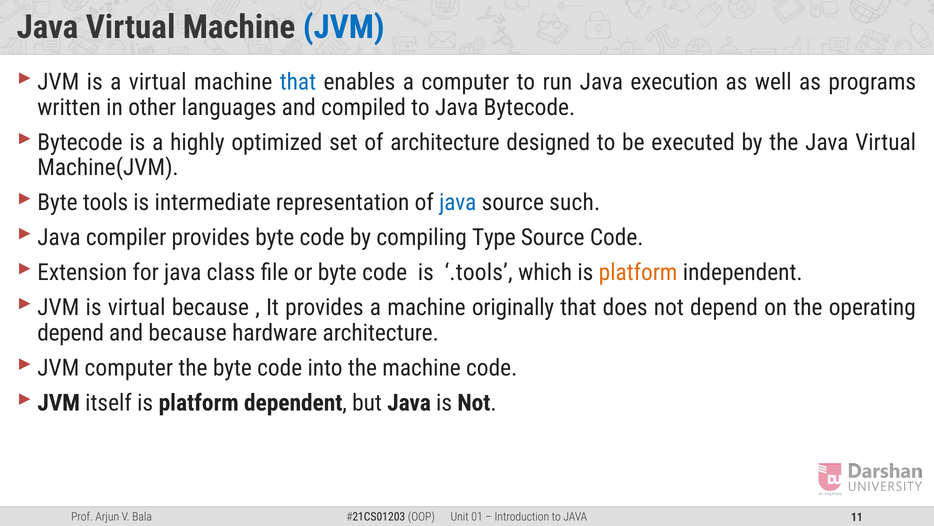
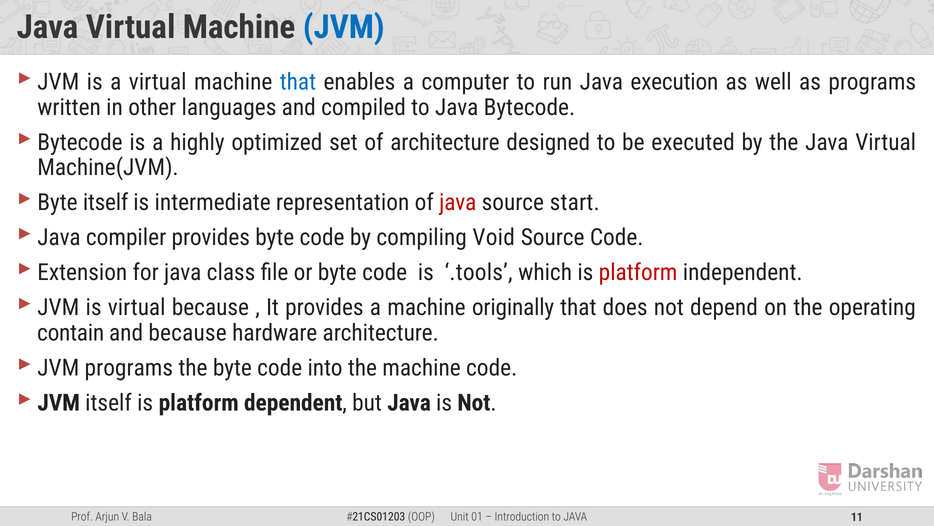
Byte tools: tools -> itself
java at (458, 202) colour: blue -> red
such: such -> start
Type: Type -> Void
platform at (638, 272) colour: orange -> red
depend at (71, 332): depend -> contain
JVM computer: computer -> programs
